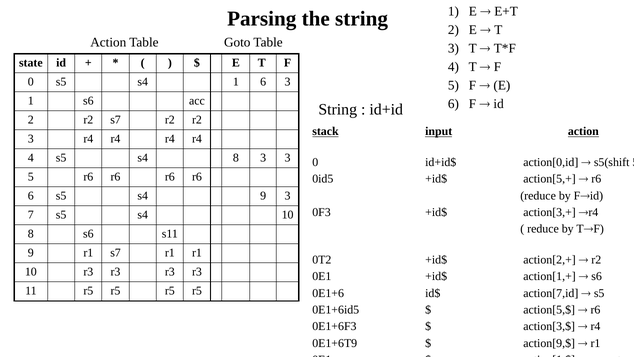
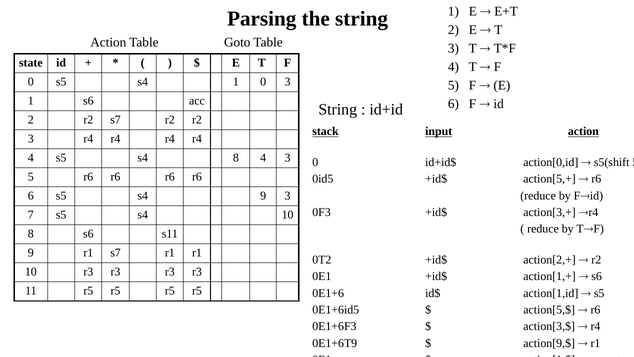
1 6: 6 -> 0
8 3: 3 -> 4
action[7,id: action[7,id -> action[1,id
